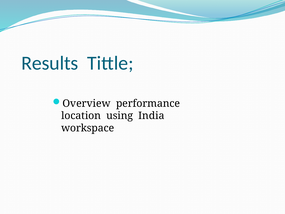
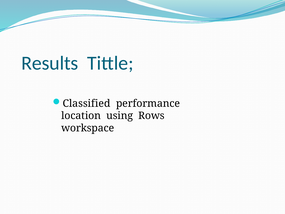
Overview: Overview -> Classified
India: India -> Rows
